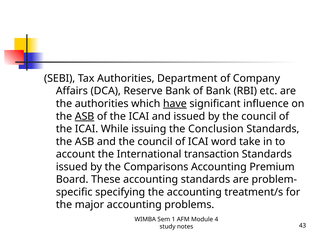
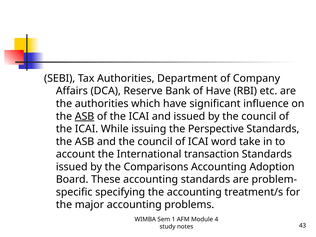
of Bank: Bank -> Have
have at (175, 104) underline: present -> none
Conclusion: Conclusion -> Perspective
Premium: Premium -> Adoption
